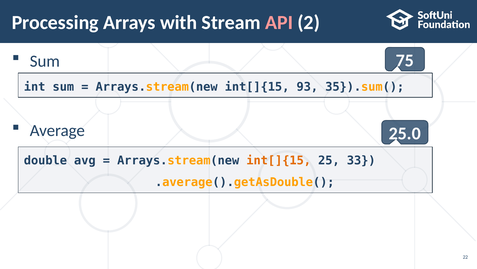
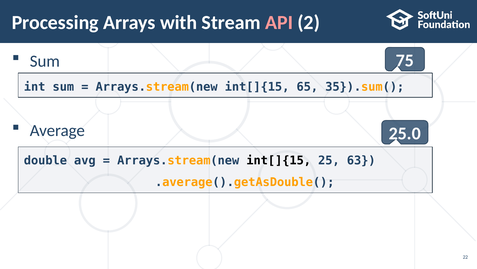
93: 93 -> 65
int[]{15 at (279, 160) colour: orange -> black
33: 33 -> 63
